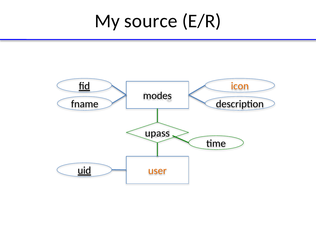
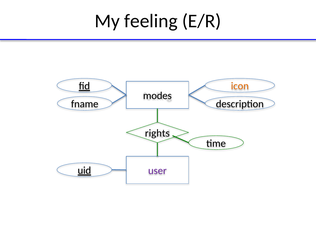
source: source -> feeling
upass: upass -> rights
user colour: orange -> purple
